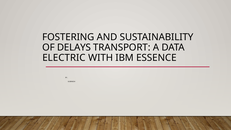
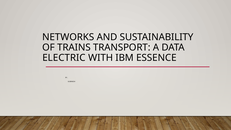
FOSTERING: FOSTERING -> NETWORKS
DELAYS: DELAYS -> TRAINS
